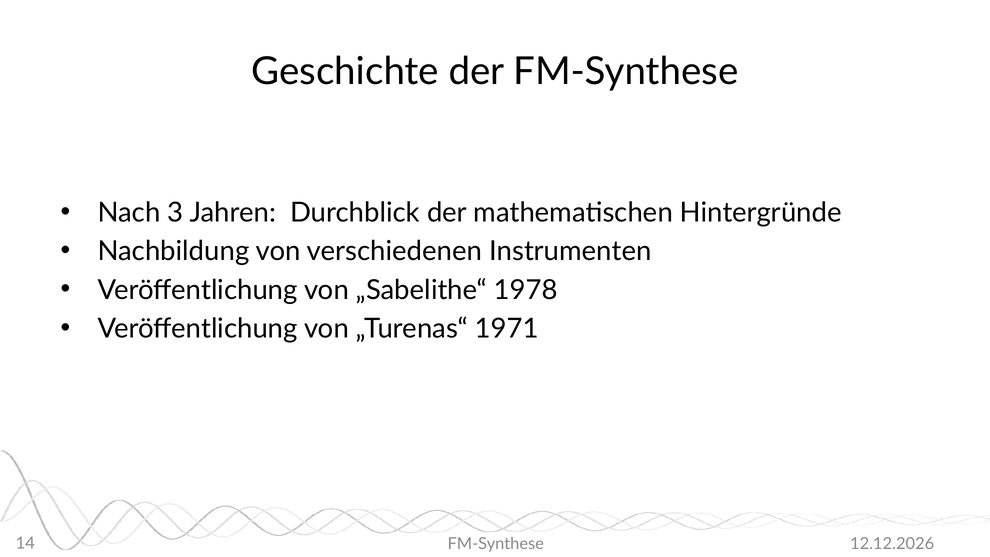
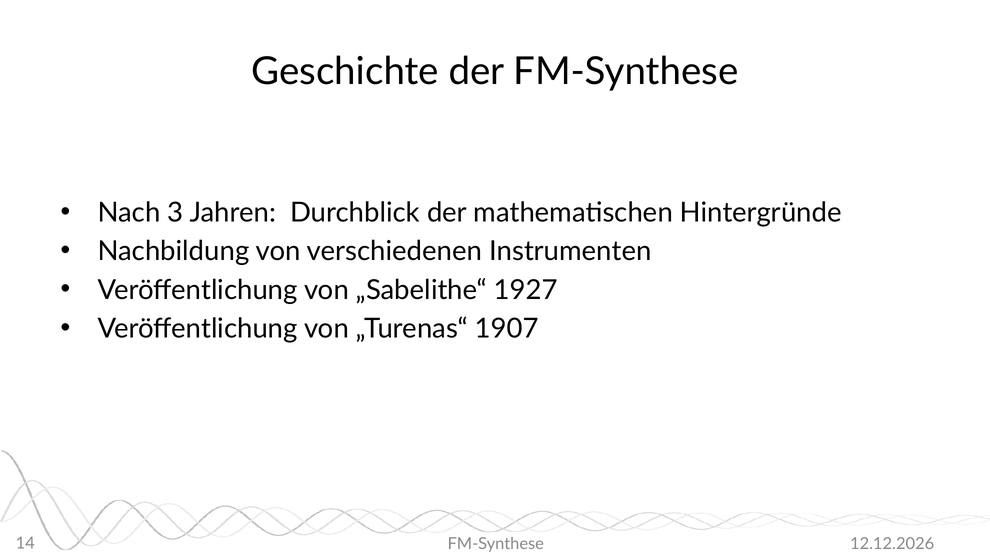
1978: 1978 -> 1927
1971: 1971 -> 1907
